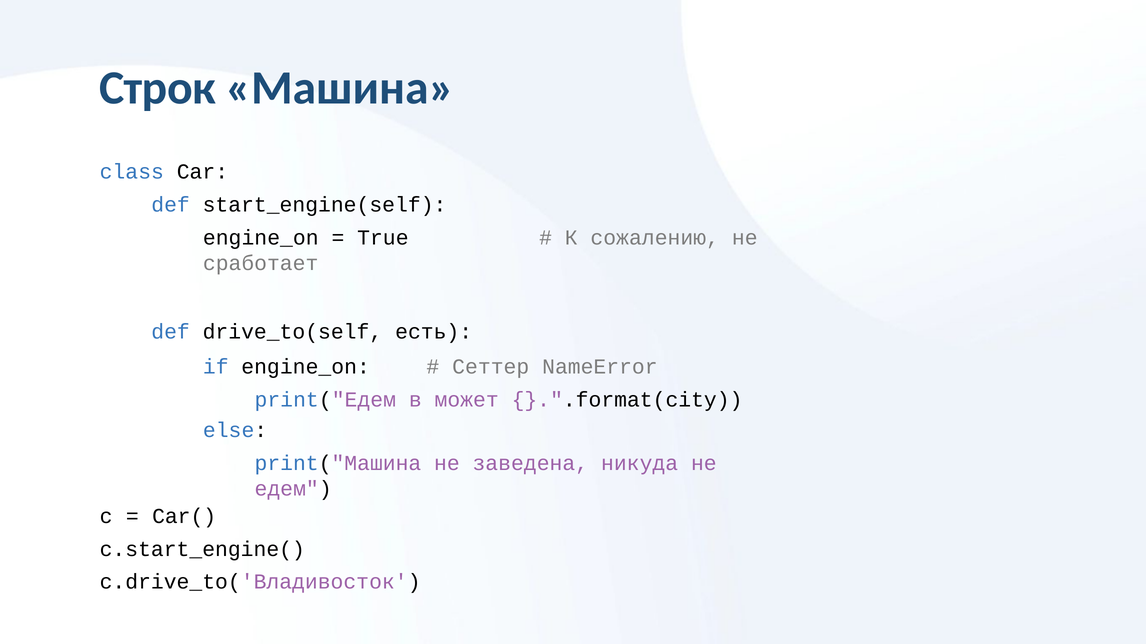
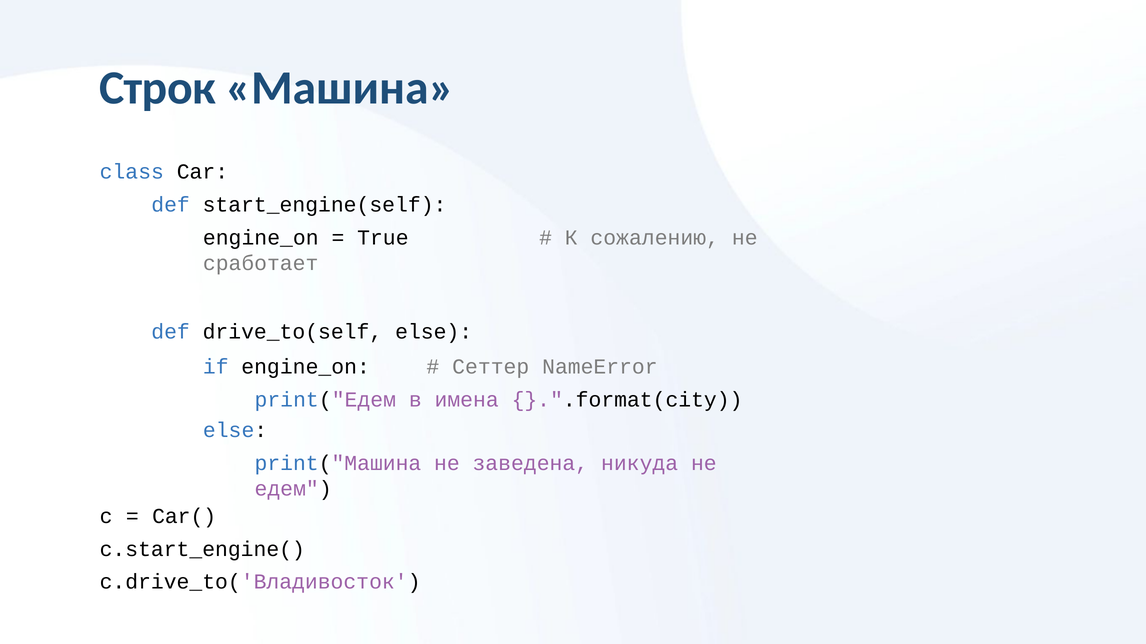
drive_to(self есть: есть -> else
может: может -> имена
